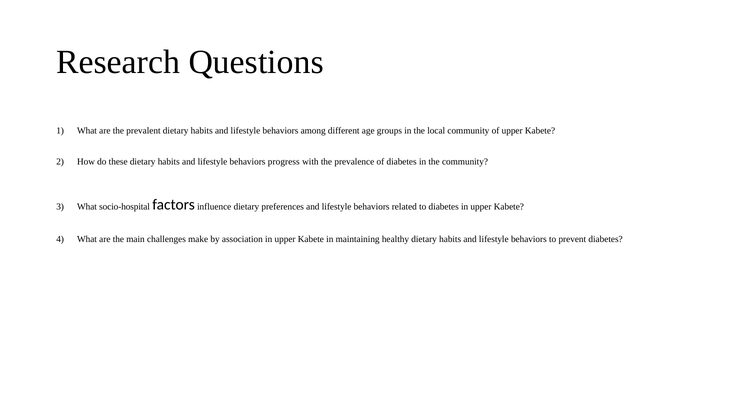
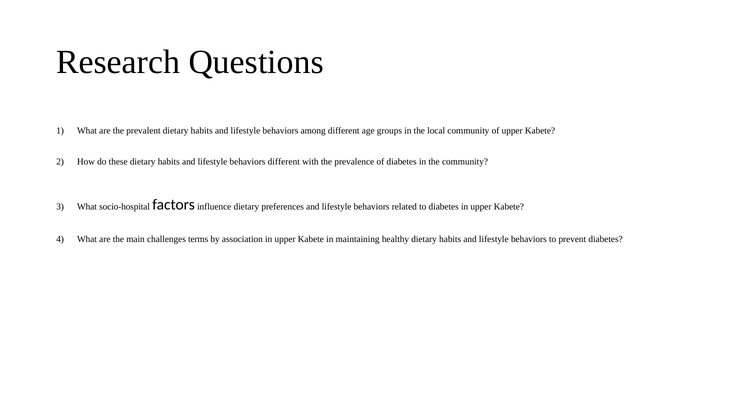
behaviors progress: progress -> different
make: make -> terms
